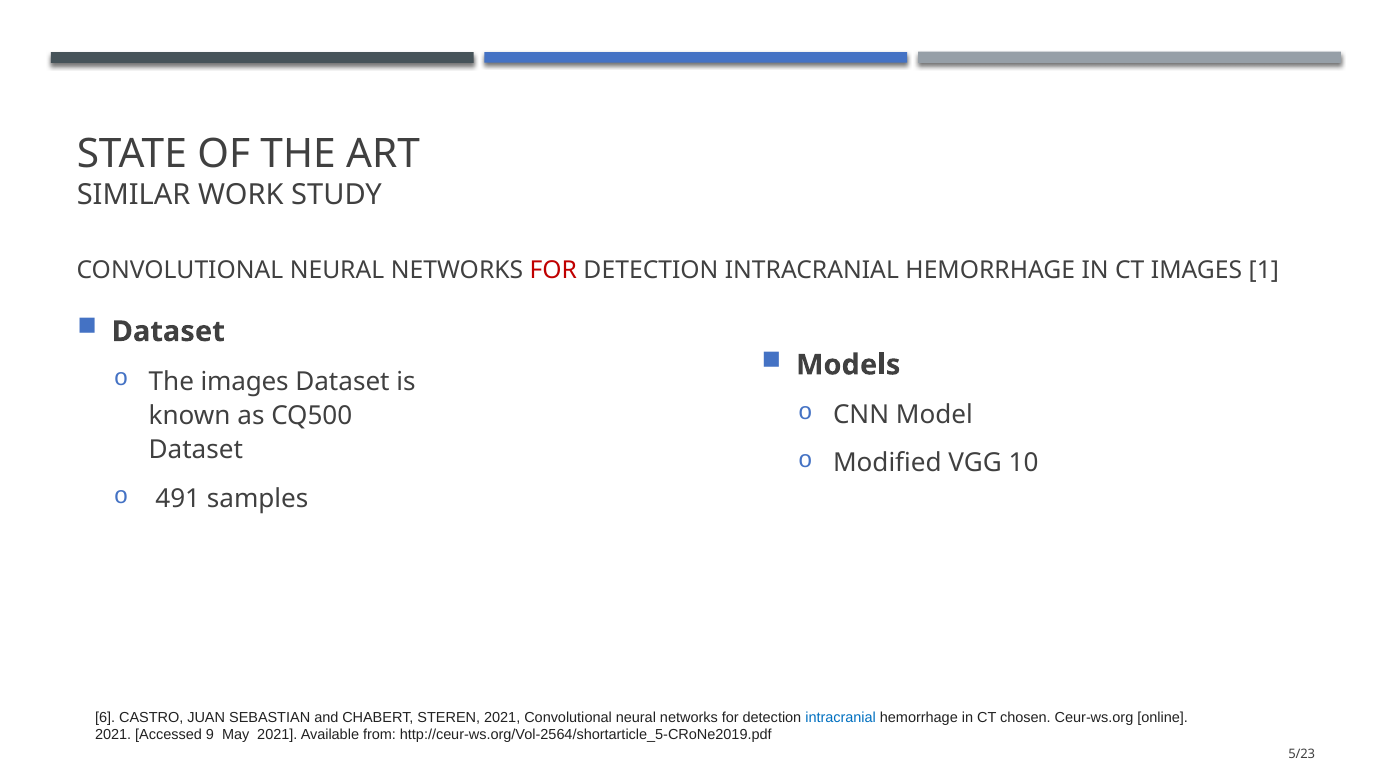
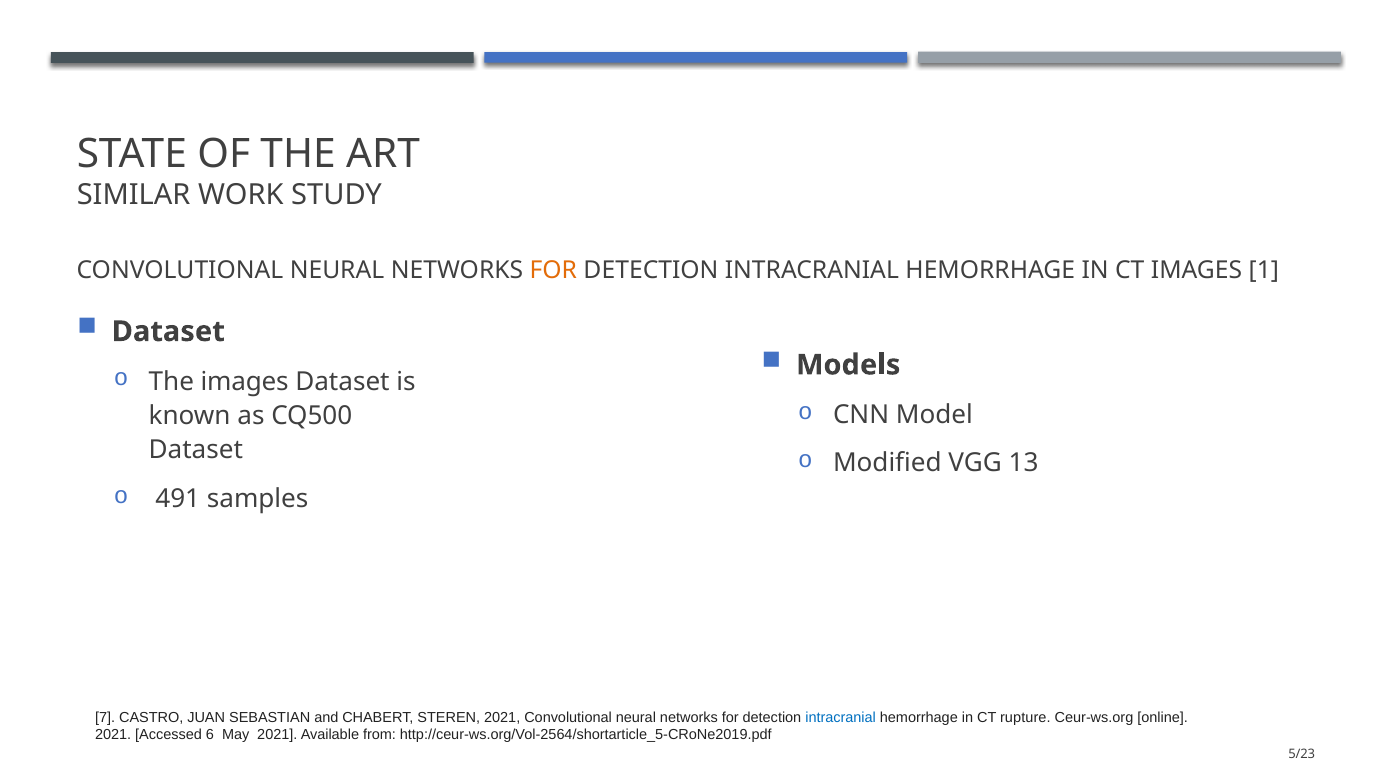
FOR at (553, 270) colour: red -> orange
10: 10 -> 13
6: 6 -> 7
chosen: chosen -> rupture
9: 9 -> 6
